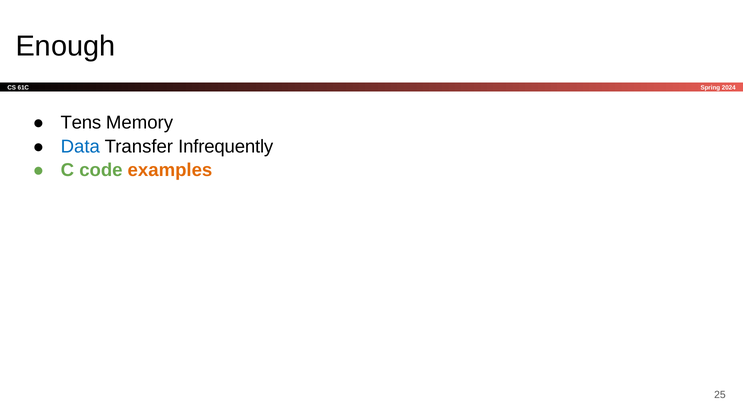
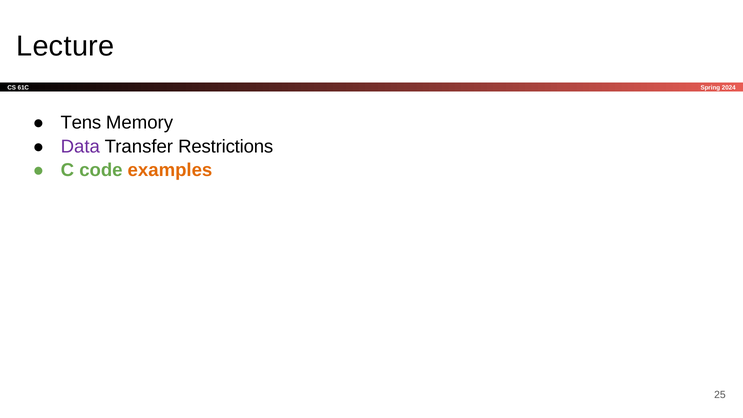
Enough: Enough -> Lecture
Data colour: blue -> purple
Infrequently: Infrequently -> Restrictions
